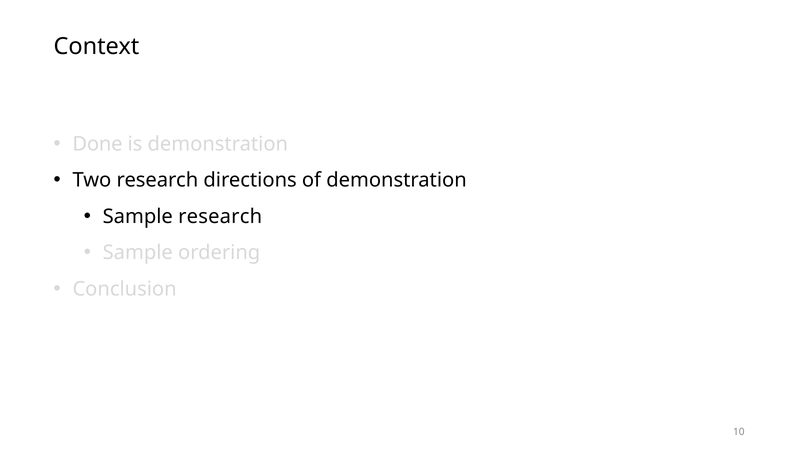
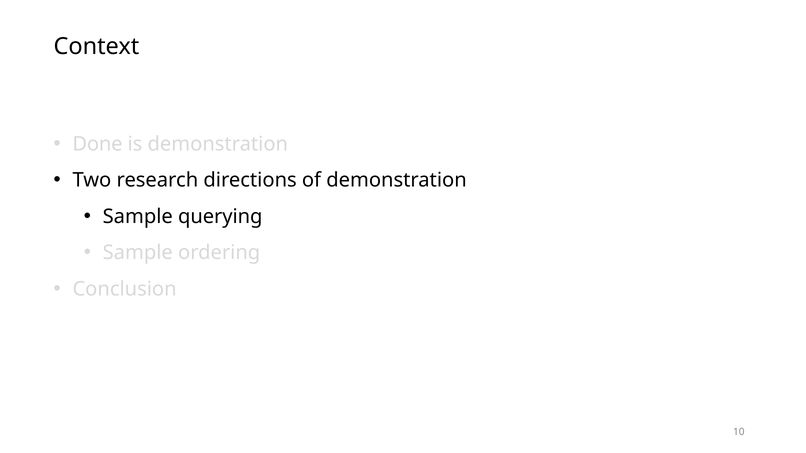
Sample research: research -> querying
